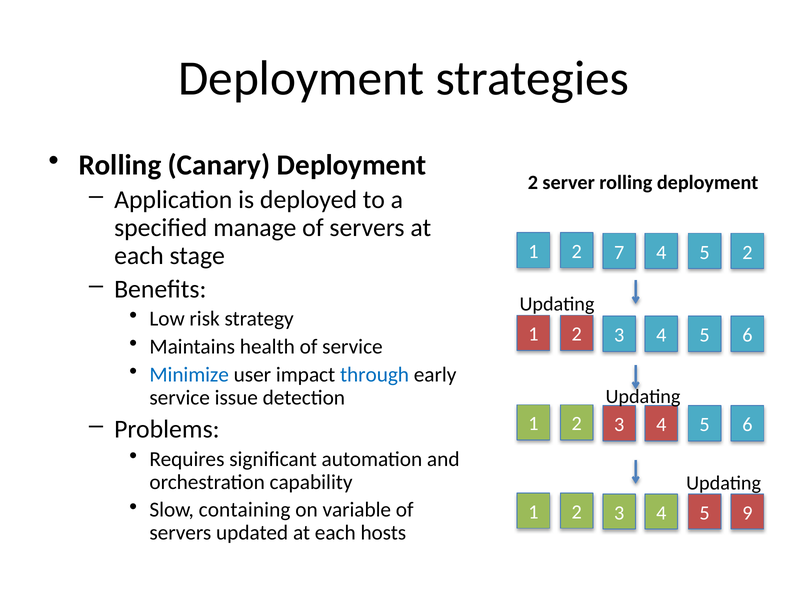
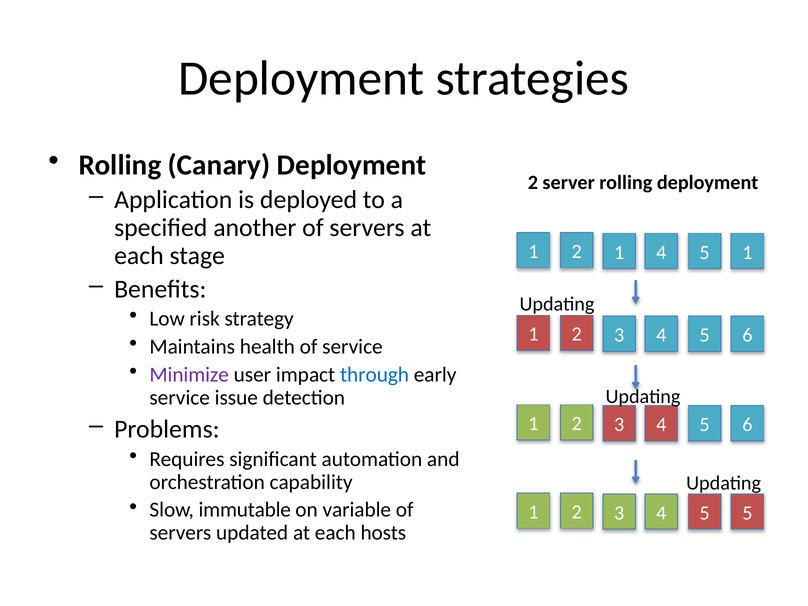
manage: manage -> another
2 7: 7 -> 1
4 5 2: 2 -> 1
Minimize colour: blue -> purple
containing: containing -> immutable
5 9: 9 -> 5
